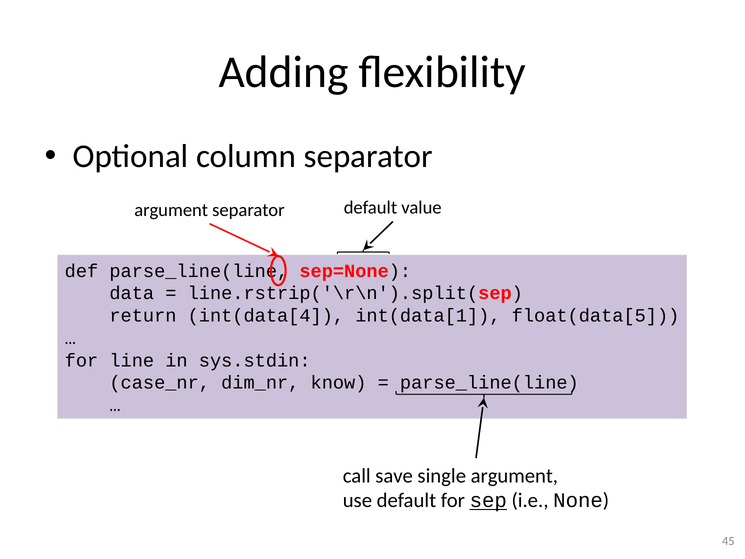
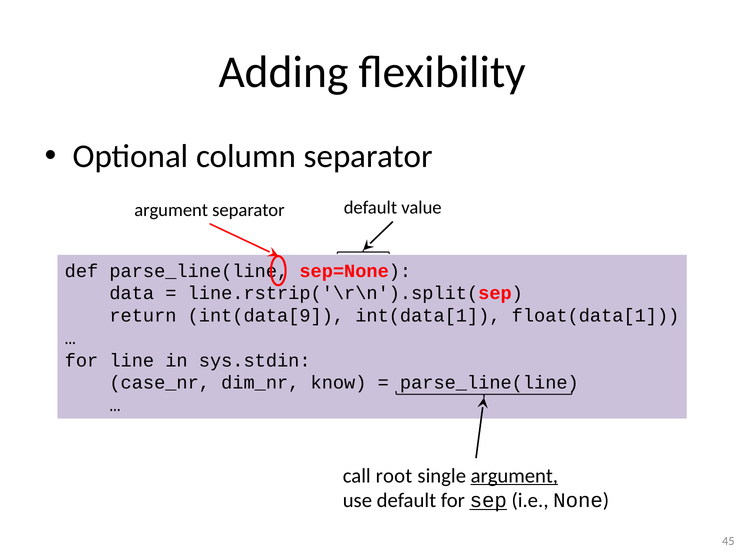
int(data[4: int(data[4 -> int(data[9
float(data[5: float(data[5 -> float(data[1
save: save -> root
argument at (514, 475) underline: none -> present
